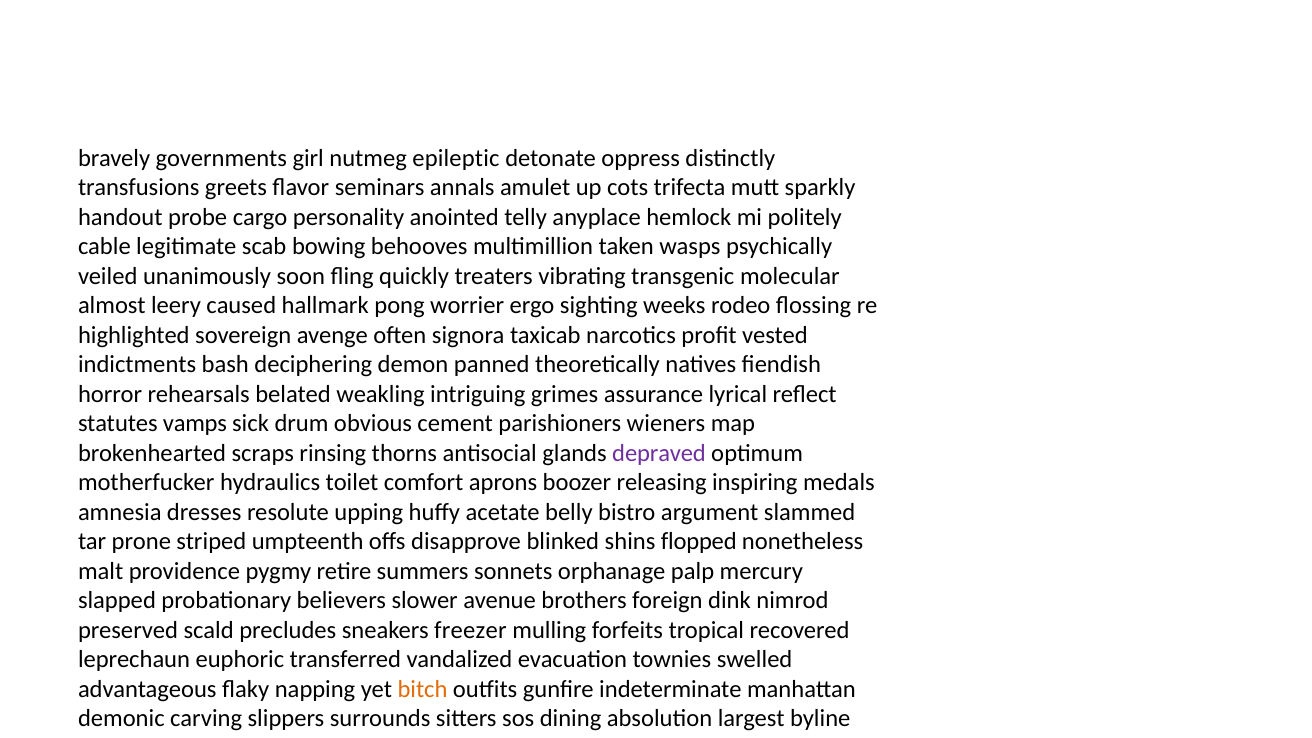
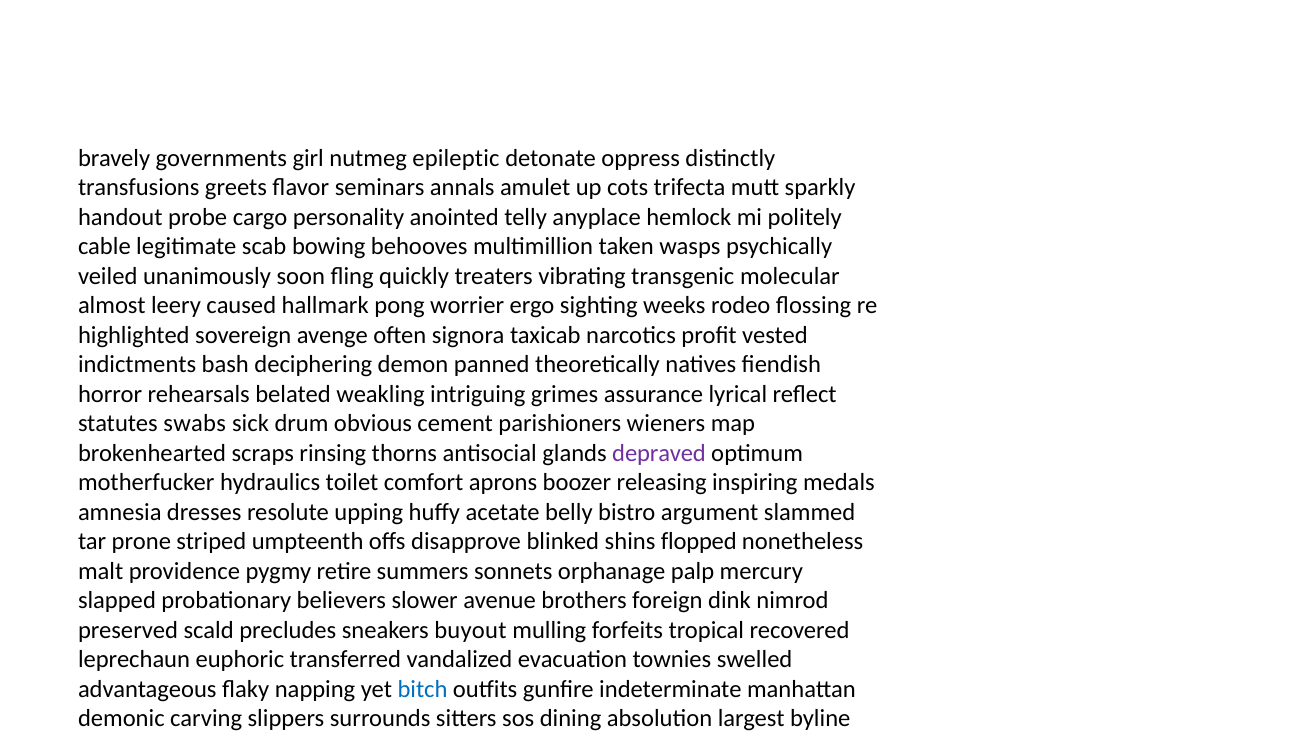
statutes vamps: vamps -> swabs
sneakers freezer: freezer -> buyout
bitch colour: orange -> blue
